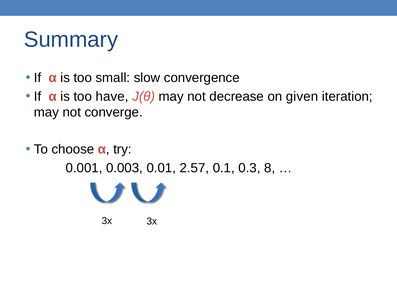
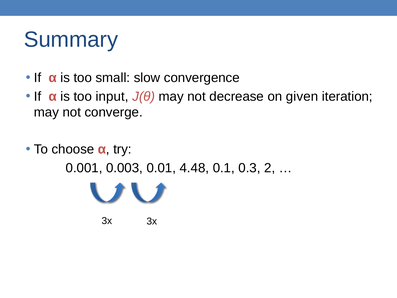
have: have -> input
2.57: 2.57 -> 4.48
8: 8 -> 2
